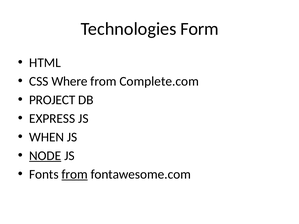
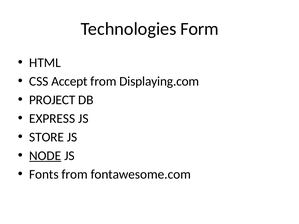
Where: Where -> Accept
Complete.com: Complete.com -> Displaying.com
WHEN: WHEN -> STORE
from at (75, 174) underline: present -> none
